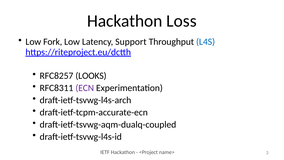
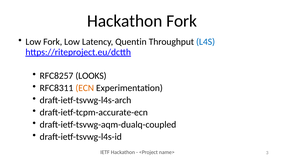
Hackathon Loss: Loss -> Fork
Support: Support -> Quentin
ECN colour: purple -> orange
